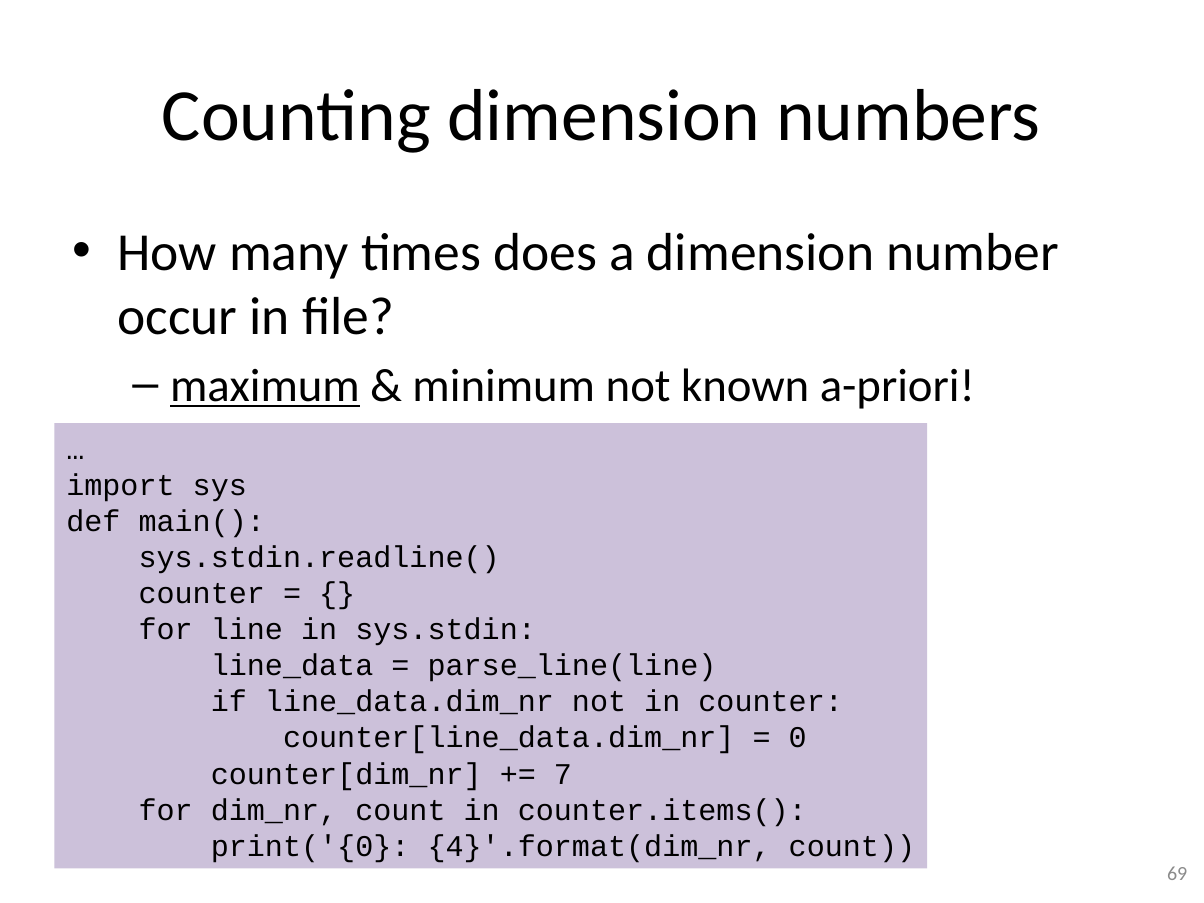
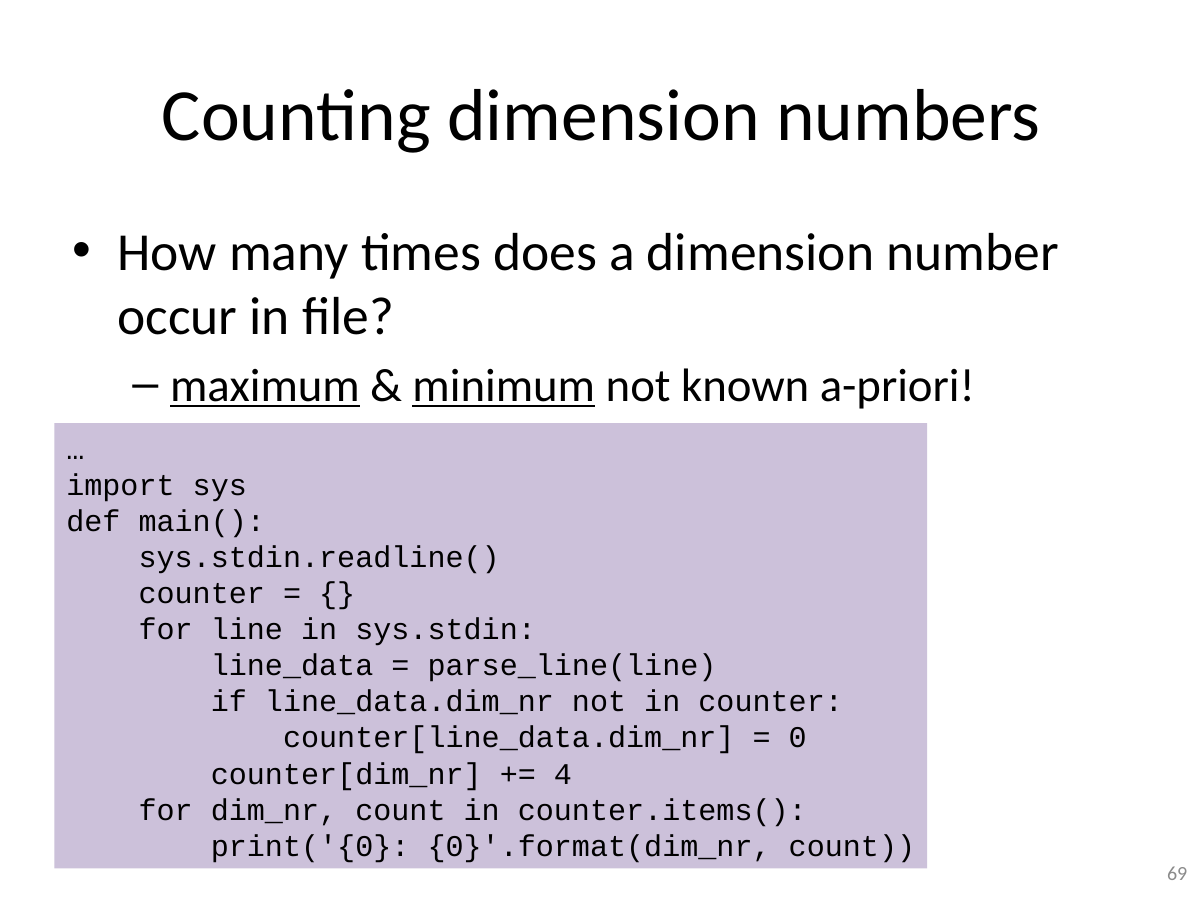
minimum underline: none -> present
7: 7 -> 4
4}'.format(dim_nr: 4}'.format(dim_nr -> 0}'.format(dim_nr
